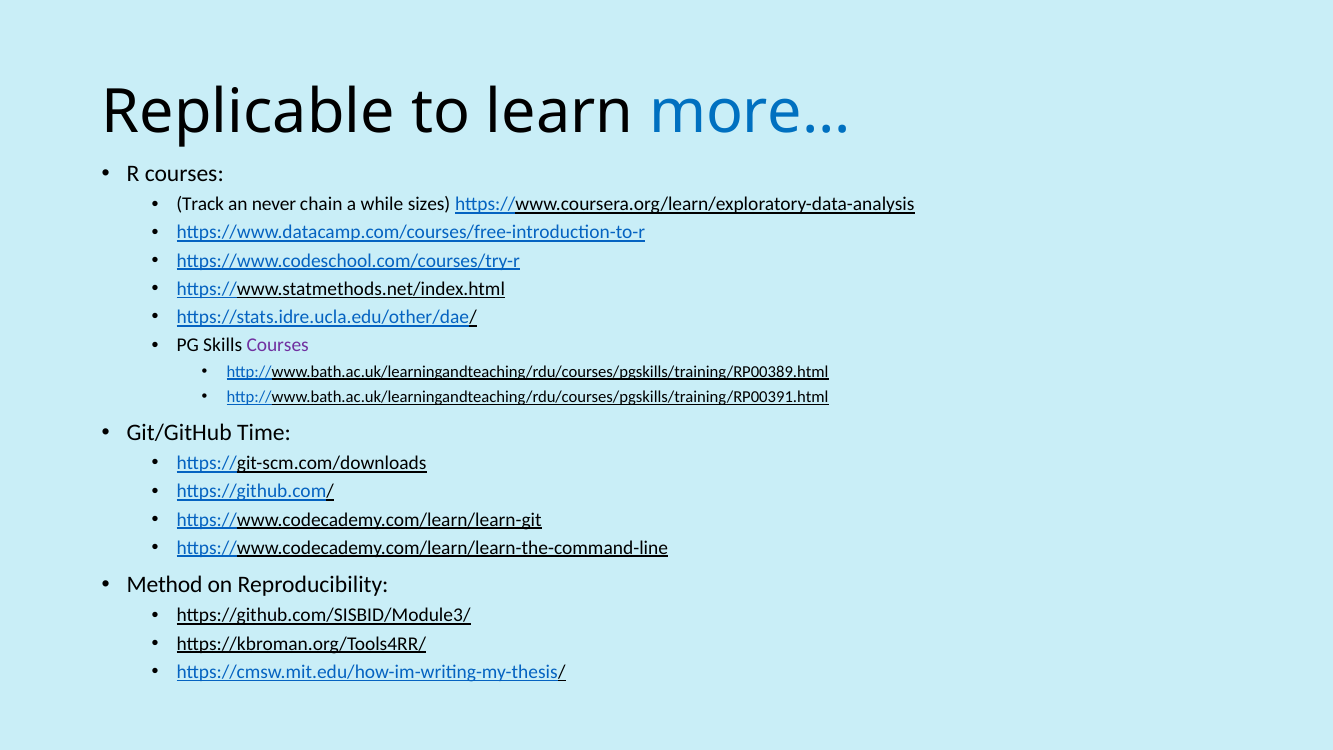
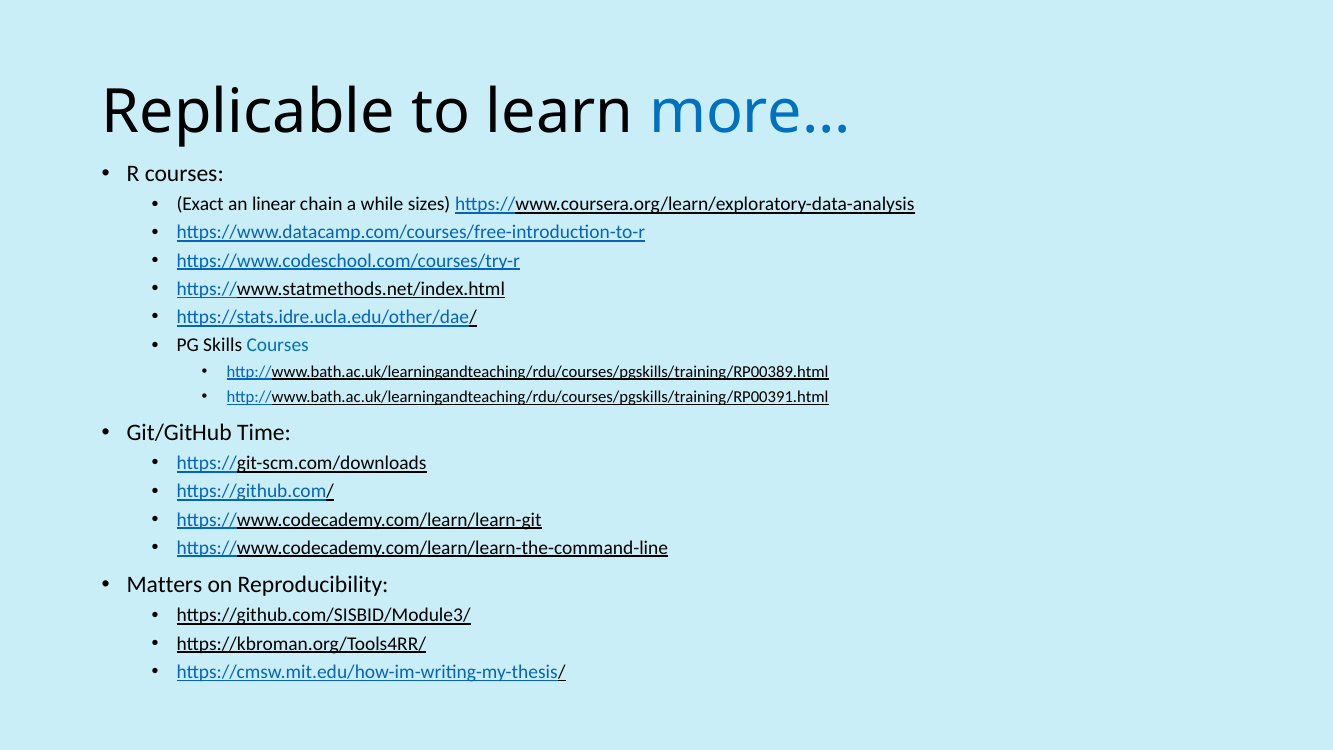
Track: Track -> Exact
never: never -> linear
Courses at (278, 345) colour: purple -> blue
Method: Method -> Matters
